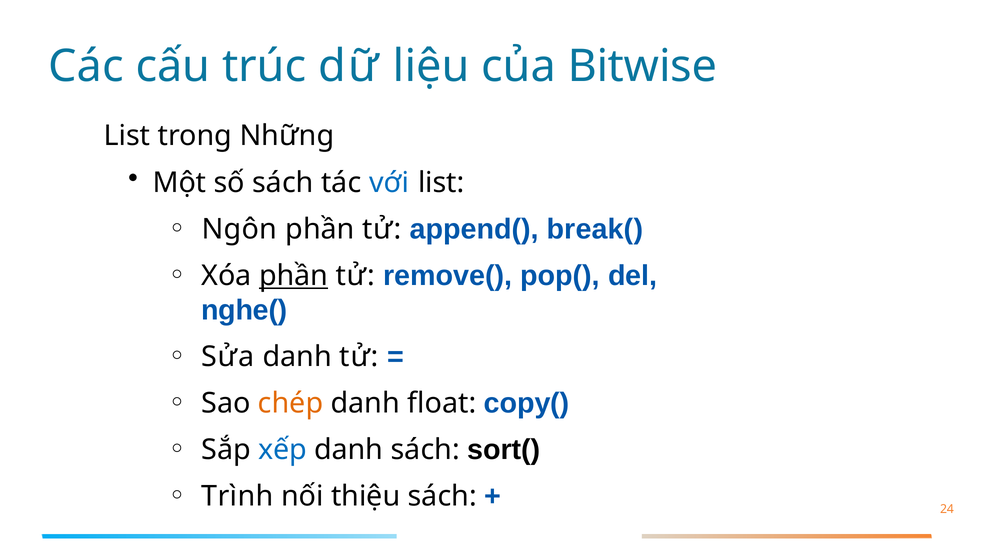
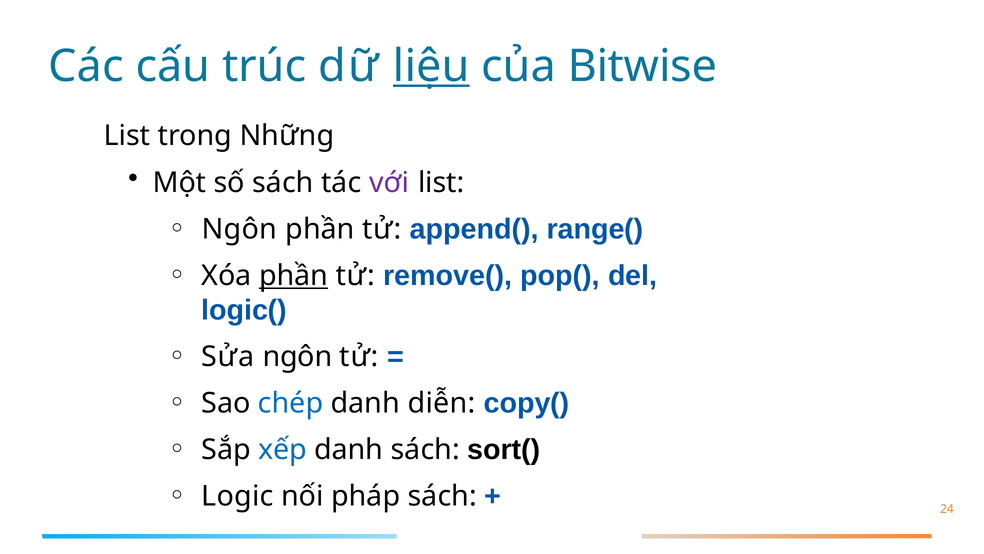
liệu underline: none -> present
với colour: blue -> purple
break(: break( -> range(
nghe(: nghe( -> logic(
Sửa danh: danh -> ngôn
chép colour: orange -> blue
float: float -> diễn
Trình: Trình -> Logic
thiệu: thiệu -> pháp
